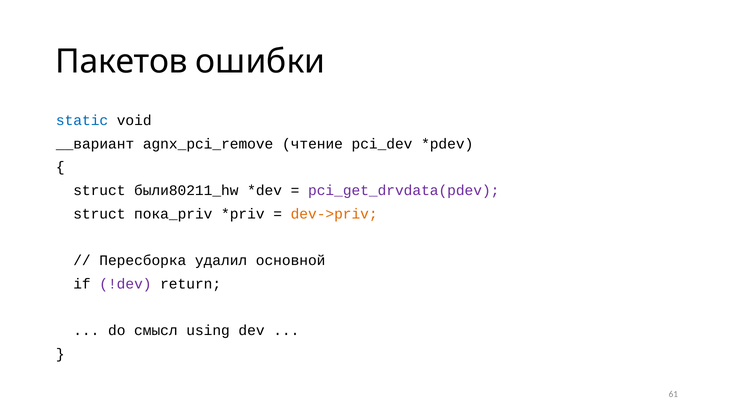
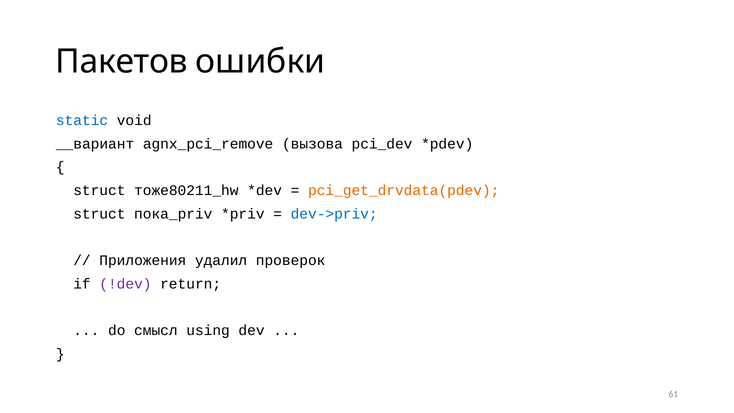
чтение: чтение -> вызова
были80211_hw: были80211_hw -> тоже80211_hw
pci_get_drvdata(pdev colour: purple -> orange
dev->priv colour: orange -> blue
Пересборка: Пересборка -> Приложения
основной: основной -> проверок
